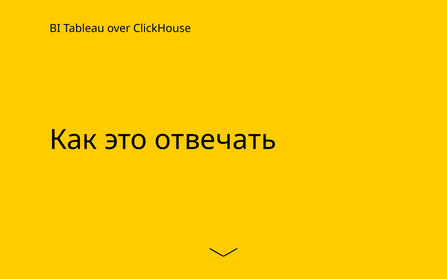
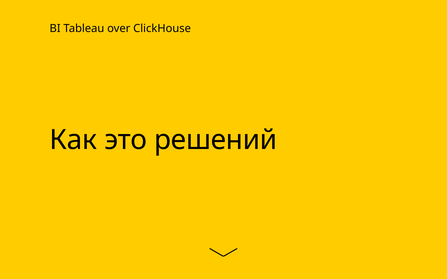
отвечать: отвечать -> решений
